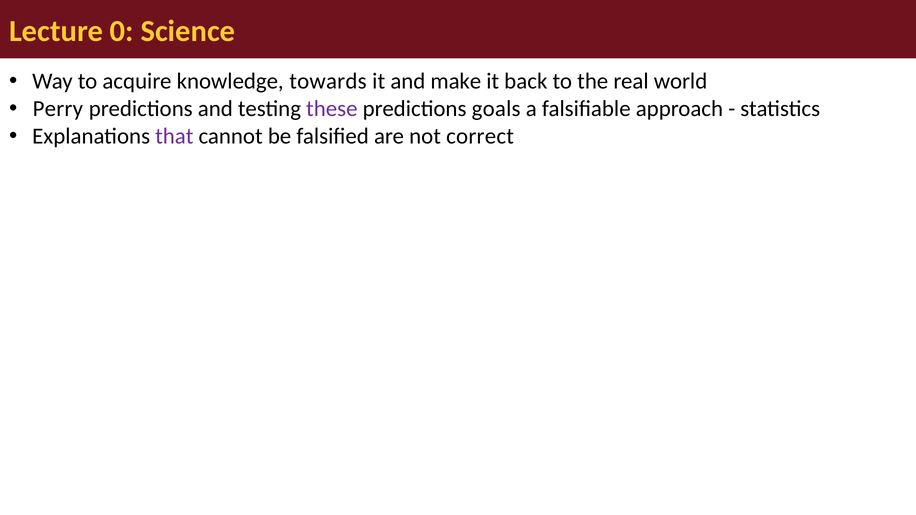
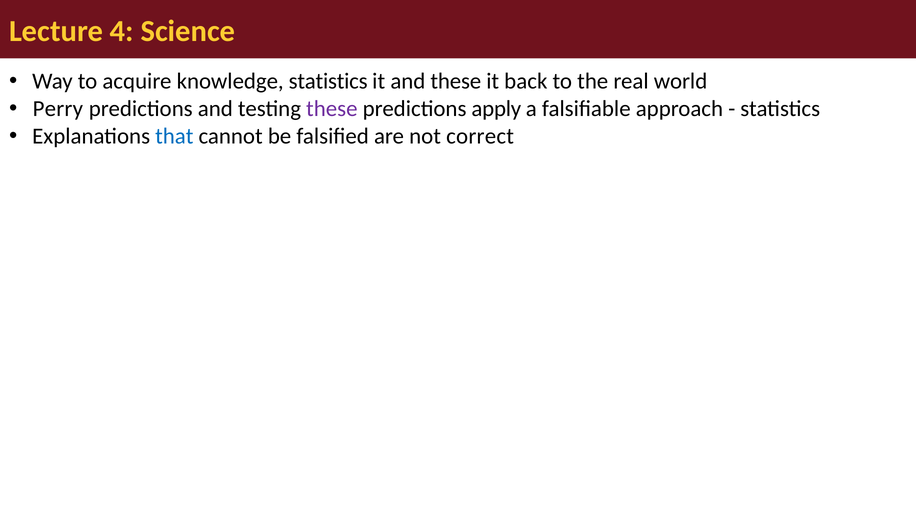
0: 0 -> 4
knowledge towards: towards -> statistics
and make: make -> these
goals: goals -> apply
that colour: purple -> blue
